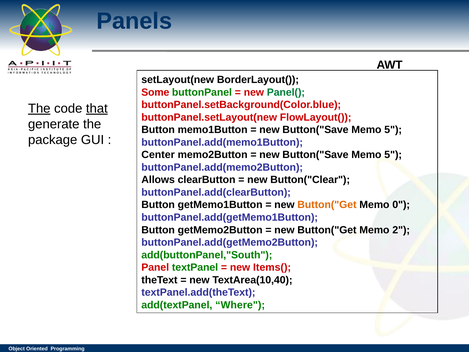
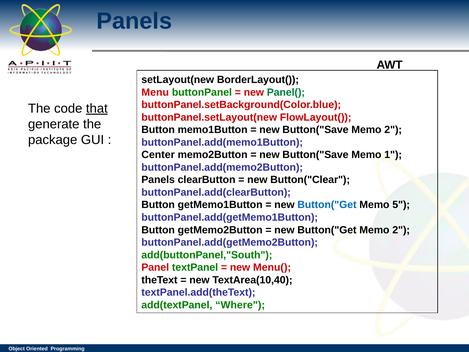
Some: Some -> Menu
The at (39, 109) underline: present -> none
5 at (393, 130): 5 -> 2
5 at (393, 155): 5 -> 1
Allows at (158, 180): Allows -> Panels
Button("Get at (327, 205) colour: orange -> blue
0: 0 -> 5
Items(: Items( -> Menu(
